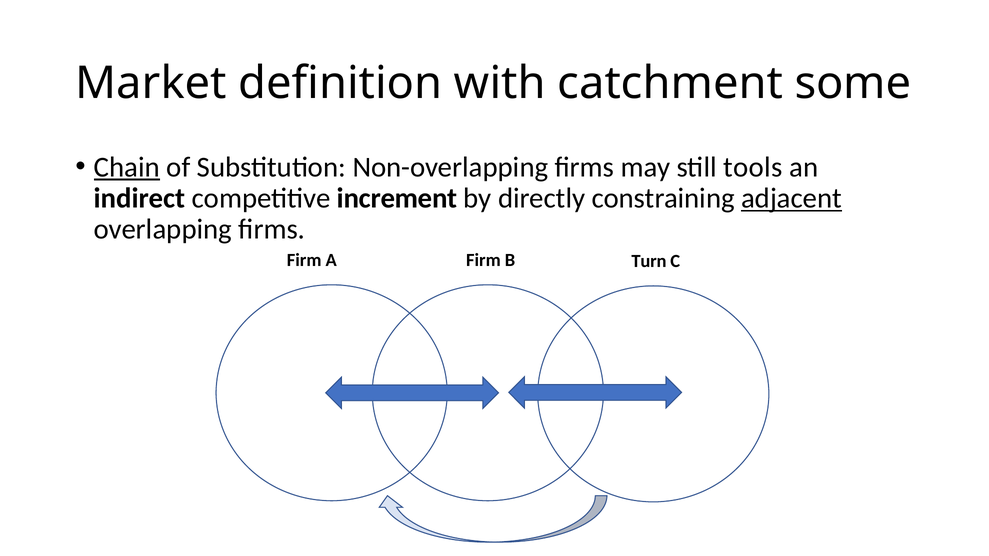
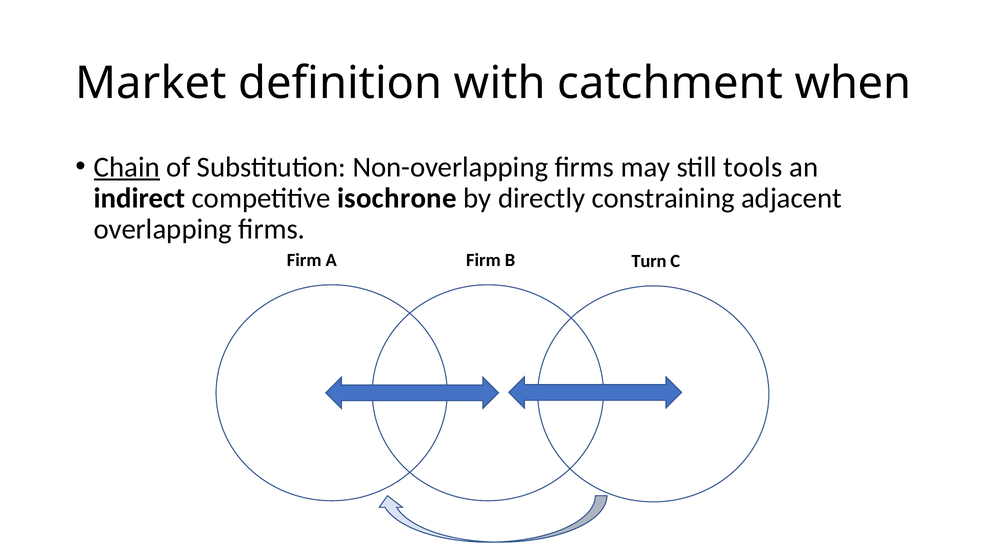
some: some -> when
increment: increment -> isochrone
adjacent underline: present -> none
